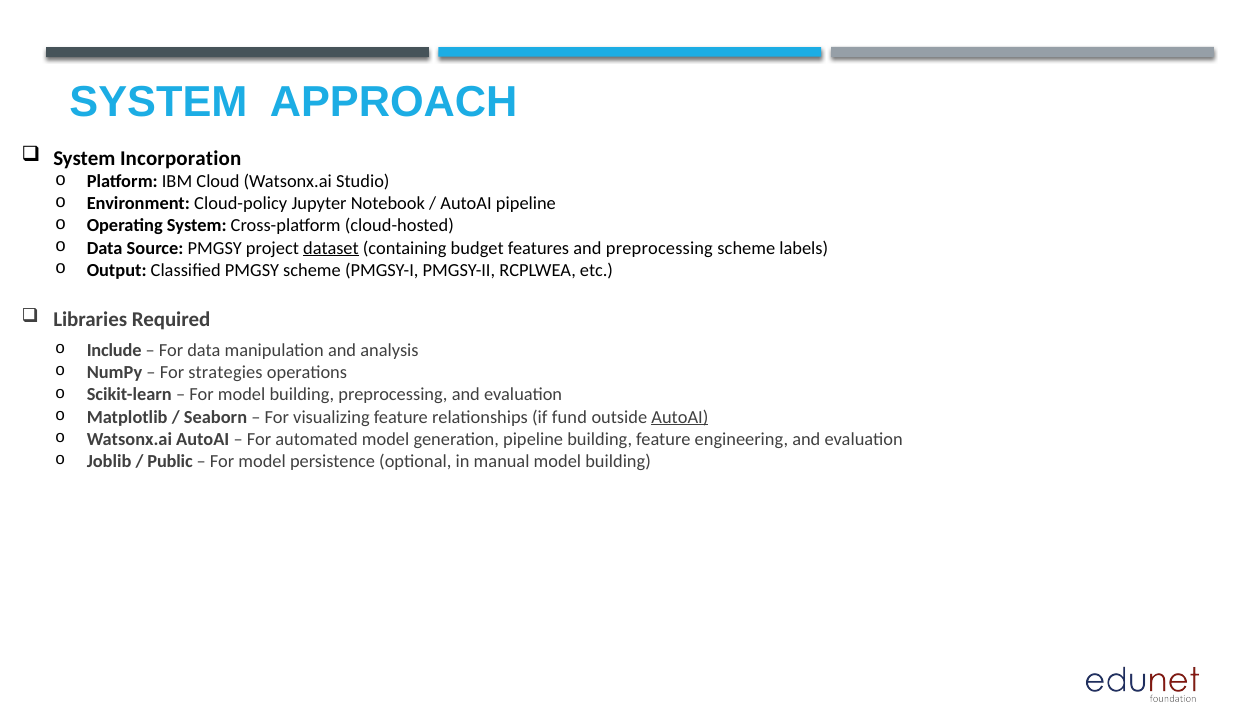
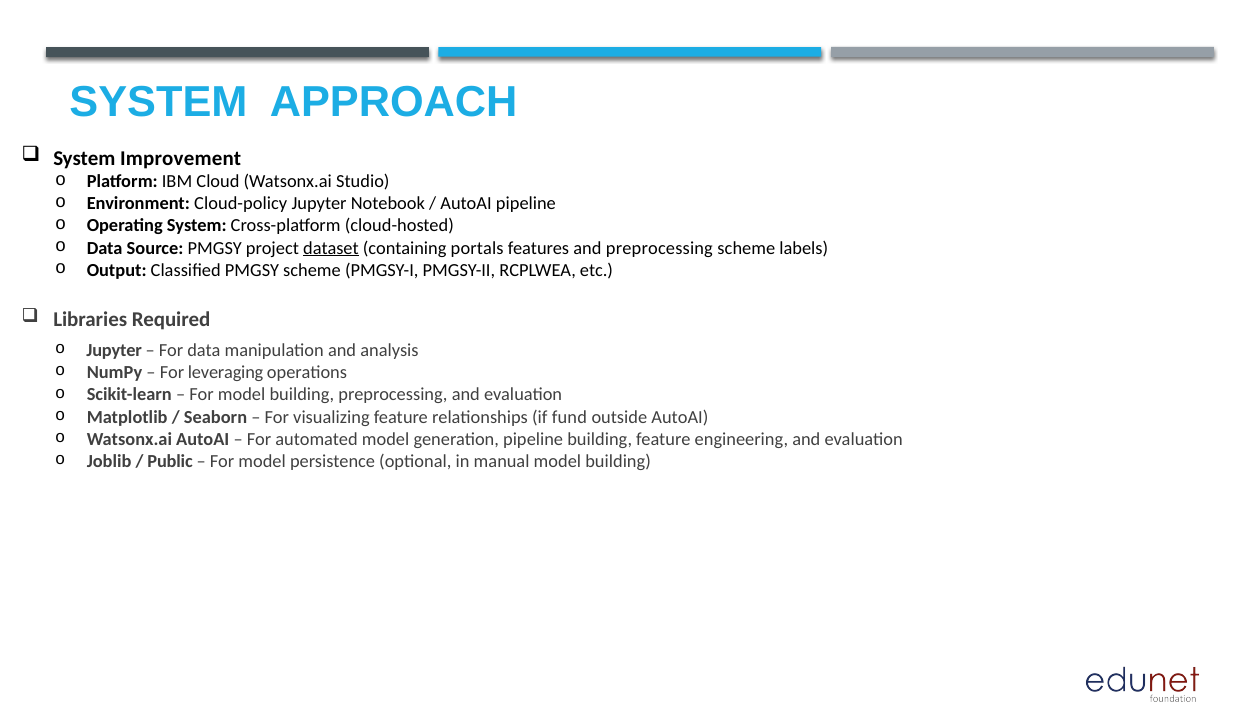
Incorporation: Incorporation -> Improvement
budget: budget -> portals
Include at (114, 351): Include -> Jupyter
strategies: strategies -> leveraging
AutoAI at (680, 417) underline: present -> none
